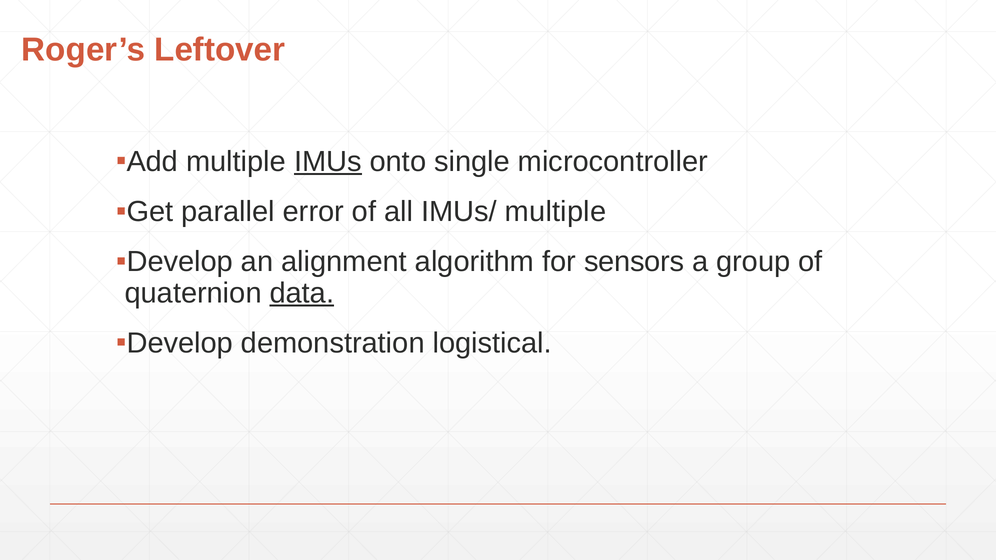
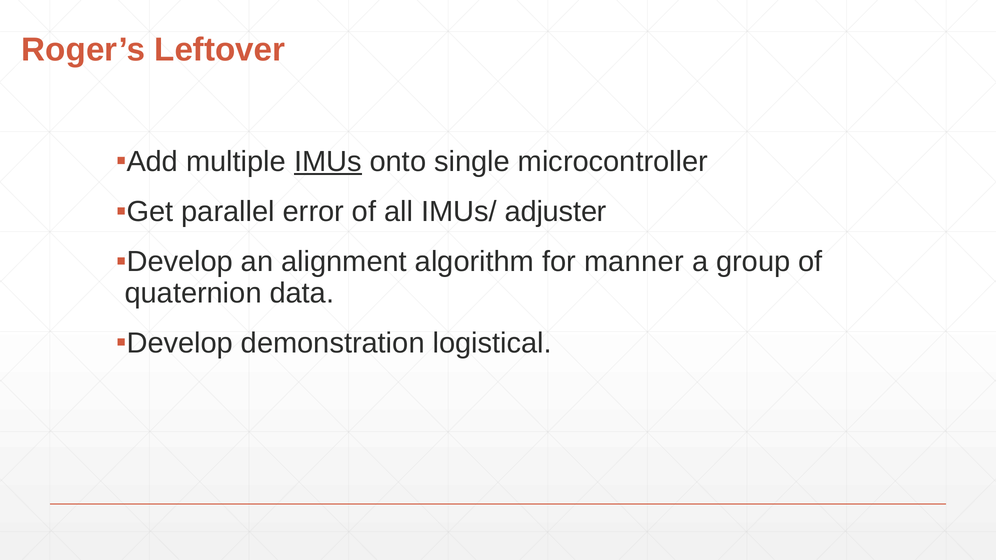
IMUs/ multiple: multiple -> adjuster
sensors: sensors -> manner
data underline: present -> none
